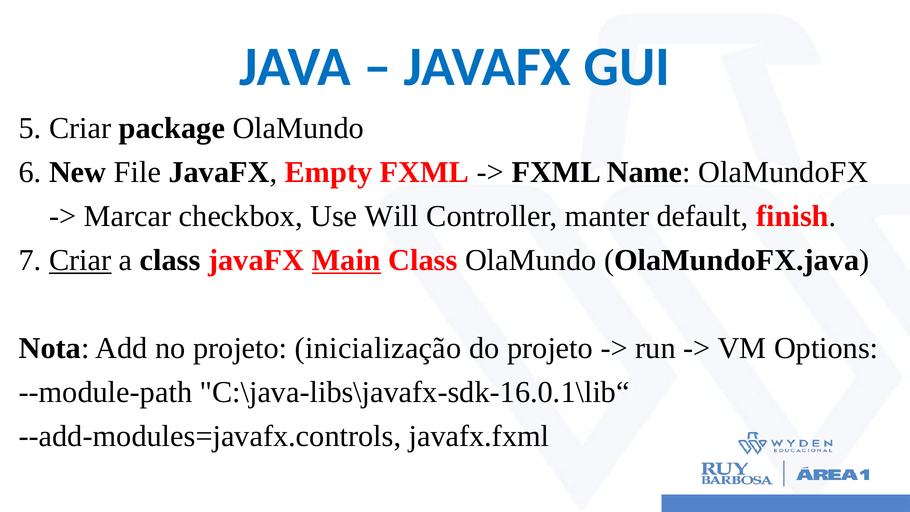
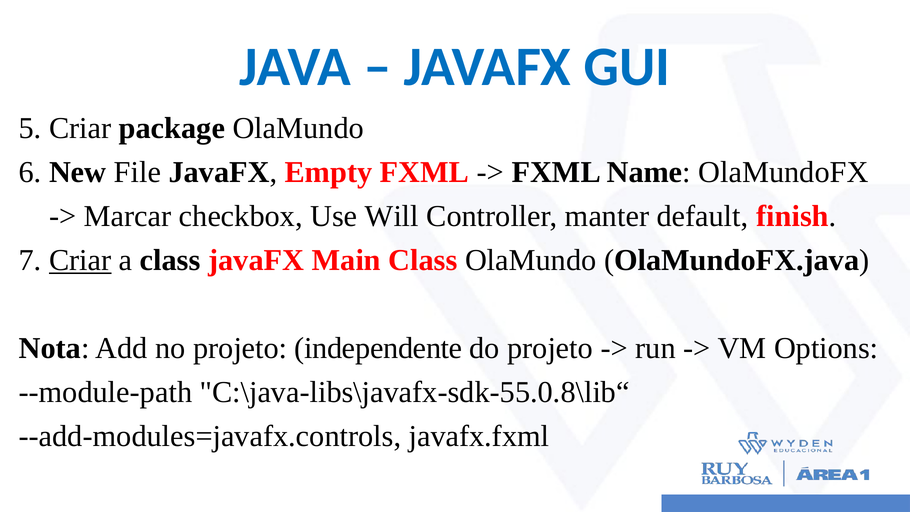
Main underline: present -> none
inicialização: inicialização -> independente
C:\java-libs\javafx-sdk-16.0.1\lib“: C:\java-libs\javafx-sdk-16.0.1\lib“ -> C:\java-libs\javafx-sdk-55.0.8\lib“
